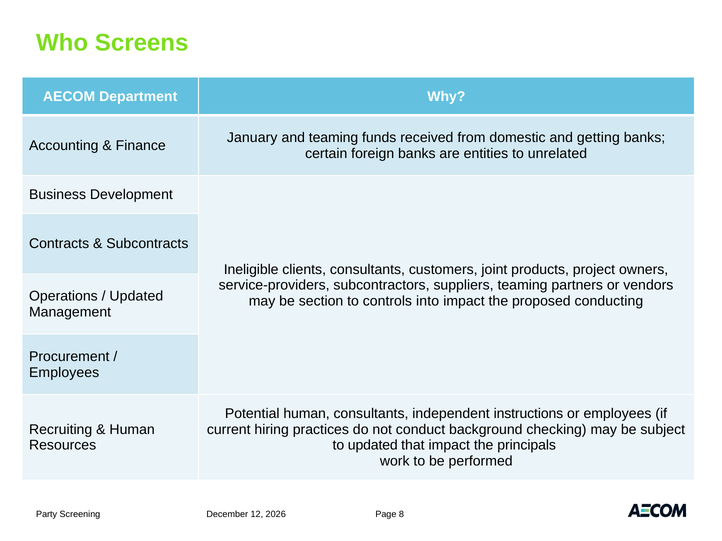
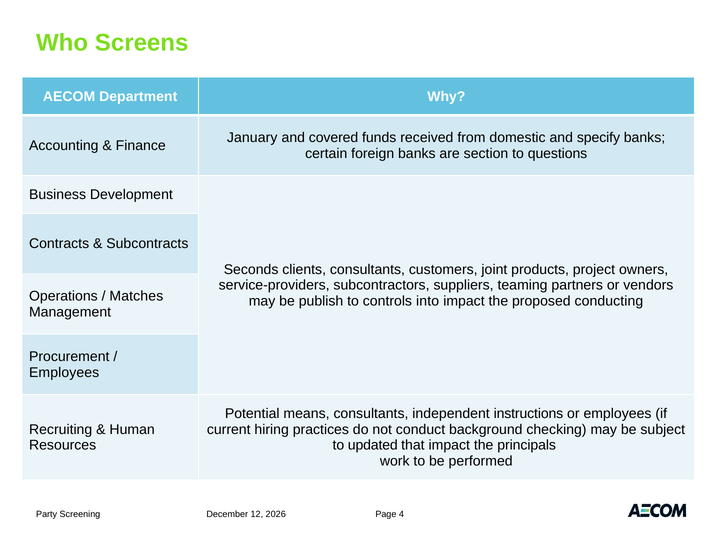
and teaming: teaming -> covered
getting: getting -> specify
entities: entities -> section
unrelated: unrelated -> questions
Ineligible: Ineligible -> Seconds
Updated at (136, 297): Updated -> Matches
section: section -> publish
Potential human: human -> means
8: 8 -> 4
